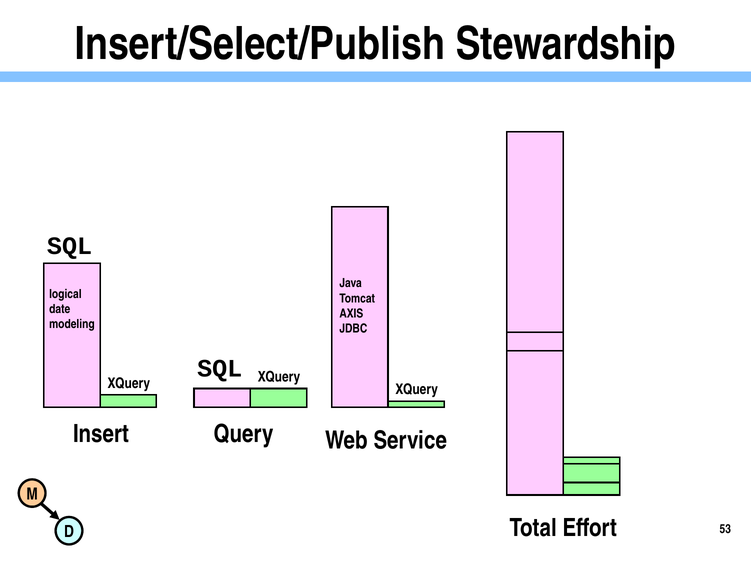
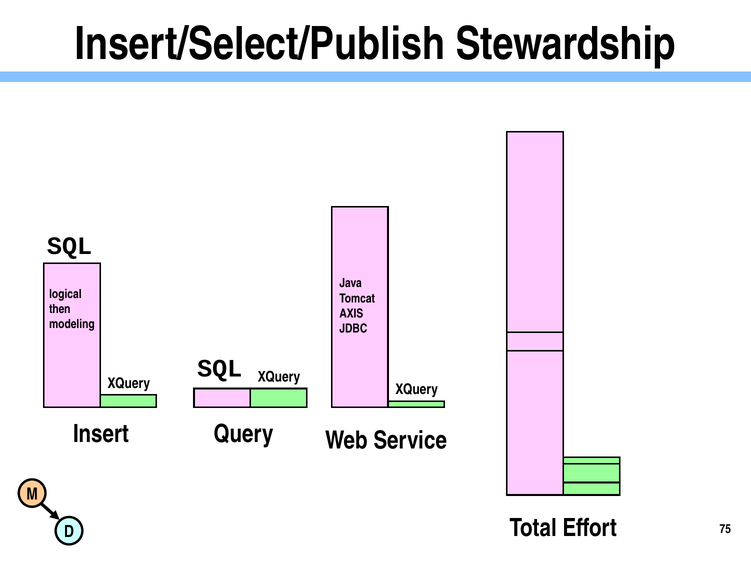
date: date -> then
53: 53 -> 75
